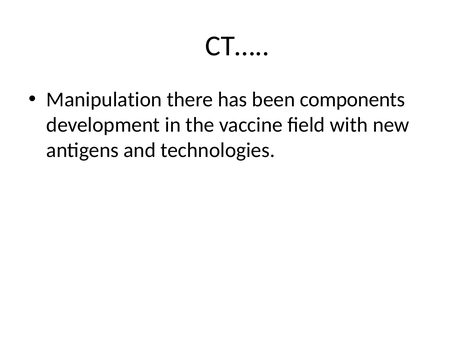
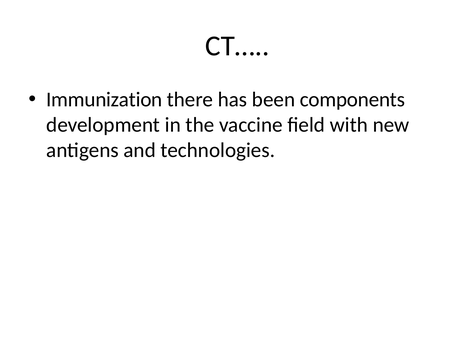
Manipulation: Manipulation -> Immunization
